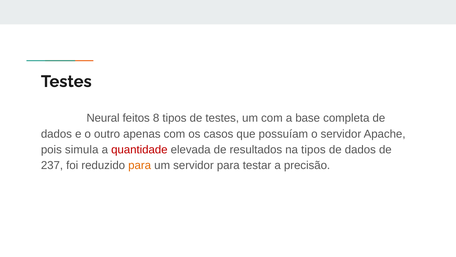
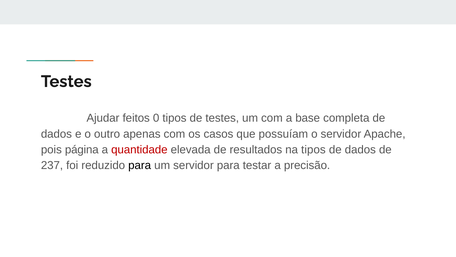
Neural: Neural -> Ajudar
8: 8 -> 0
simula: simula -> página
para at (140, 165) colour: orange -> black
